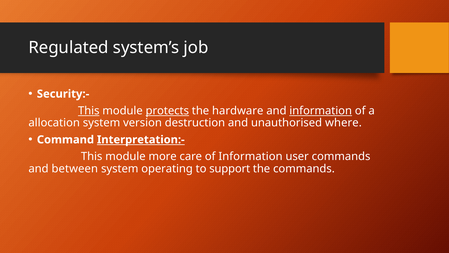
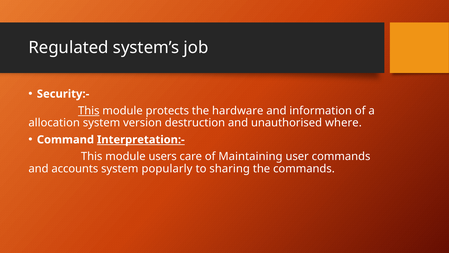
protects underline: present -> none
information at (321, 111) underline: present -> none
more: more -> users
of Information: Information -> Maintaining
between: between -> accounts
operating: operating -> popularly
support: support -> sharing
